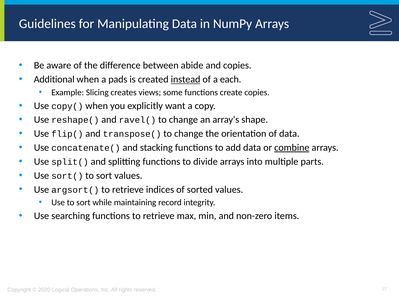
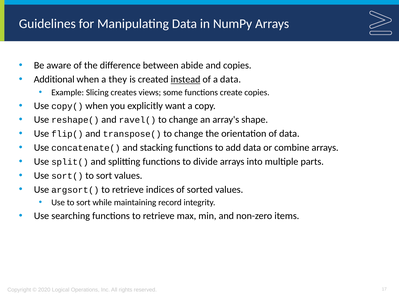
pads: pads -> they
a each: each -> data
combine underline: present -> none
